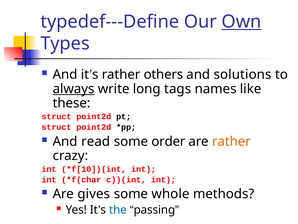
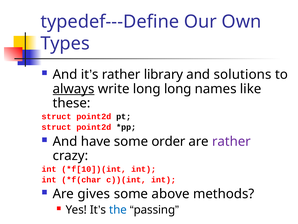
Own underline: present -> none
others: others -> library
long tags: tags -> long
read: read -> have
rather at (231, 141) colour: orange -> purple
whole: whole -> above
